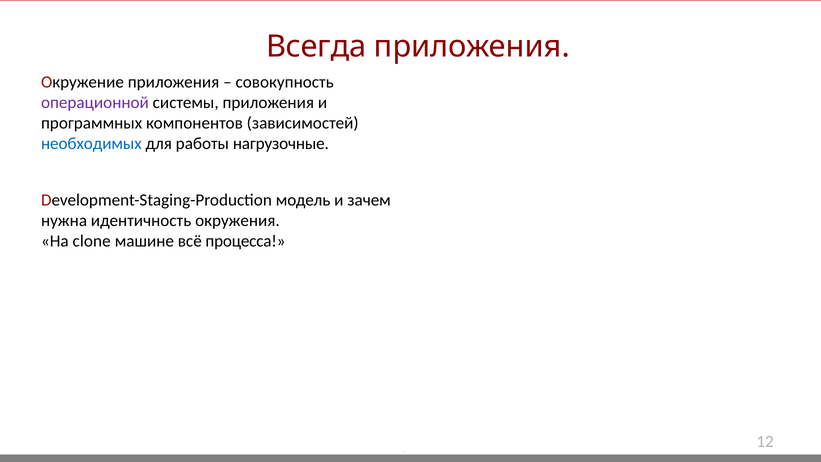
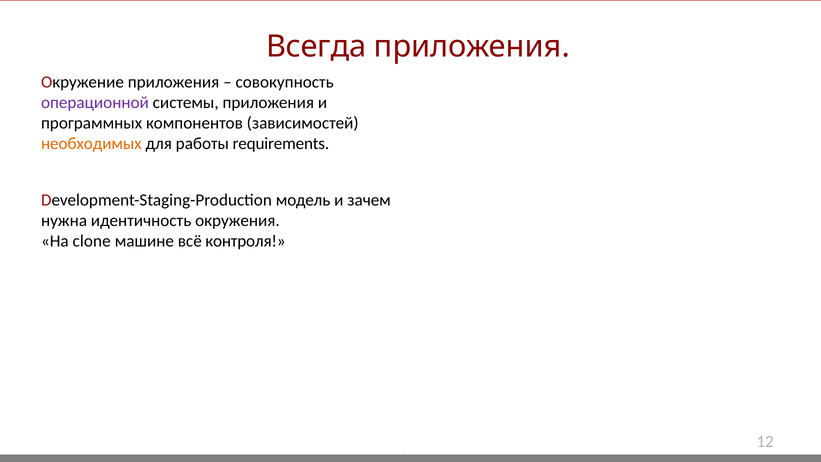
необходимых colour: blue -> orange
нагрузочные: нагрузочные -> requirements
процесса: процесса -> контроля
